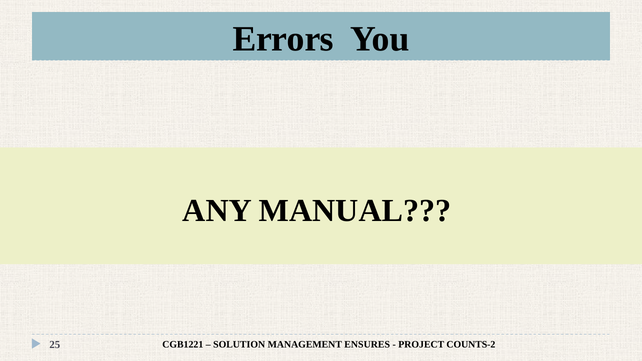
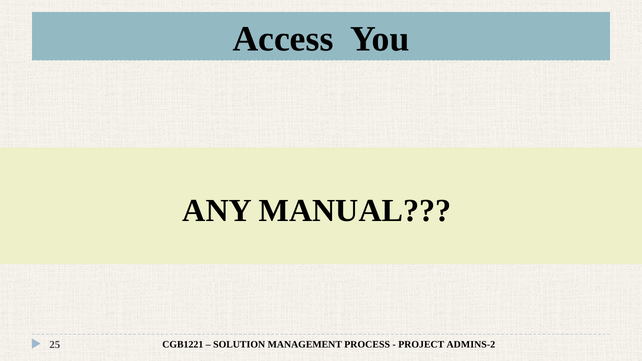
Errors: Errors -> Access
ENSURES: ENSURES -> PROCESS
COUNTS-2: COUNTS-2 -> ADMINS-2
